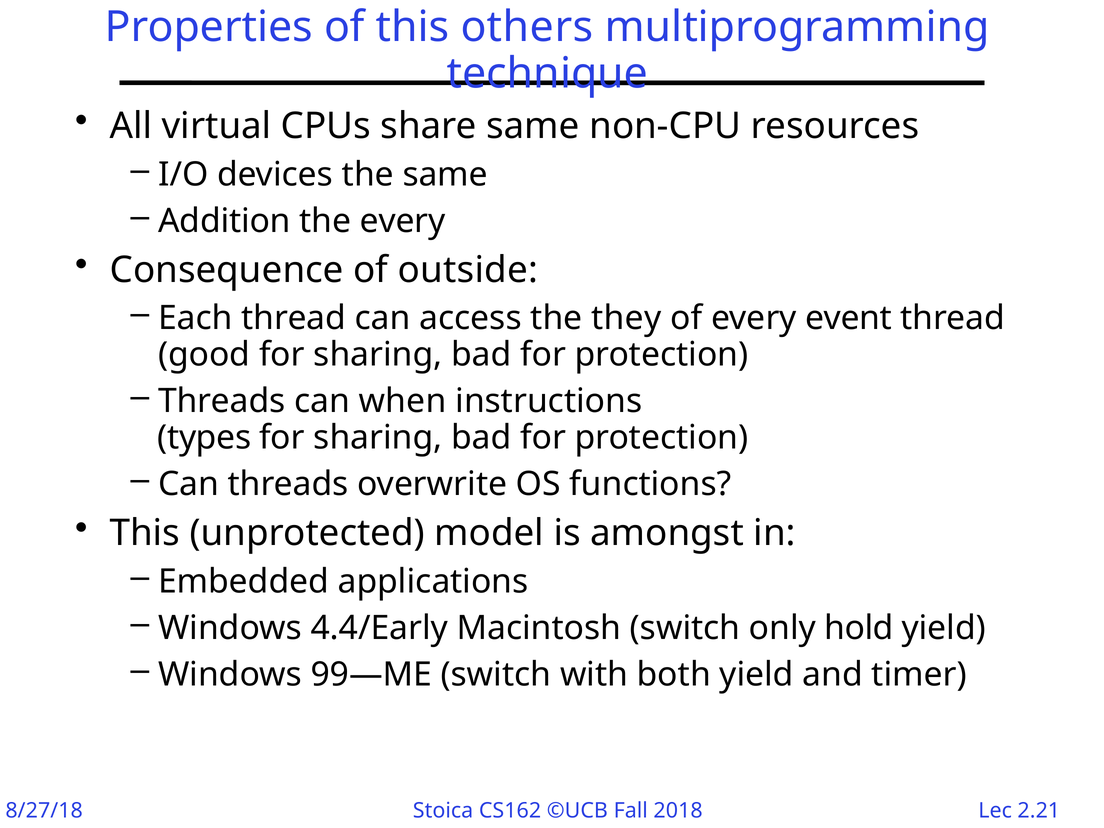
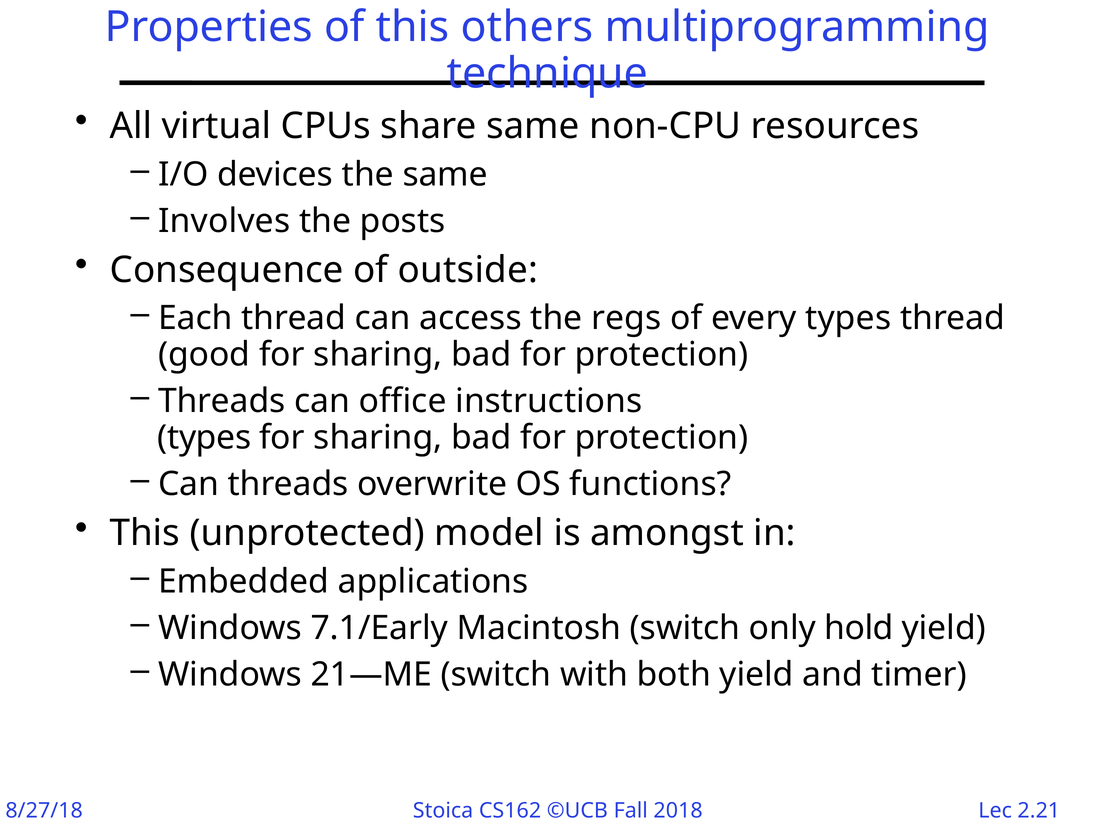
Addition: Addition -> Involves
the every: every -> posts
they: they -> regs
every event: event -> types
when: when -> office
4.4/Early: 4.4/Early -> 7.1/Early
99—ME: 99—ME -> 21—ME
